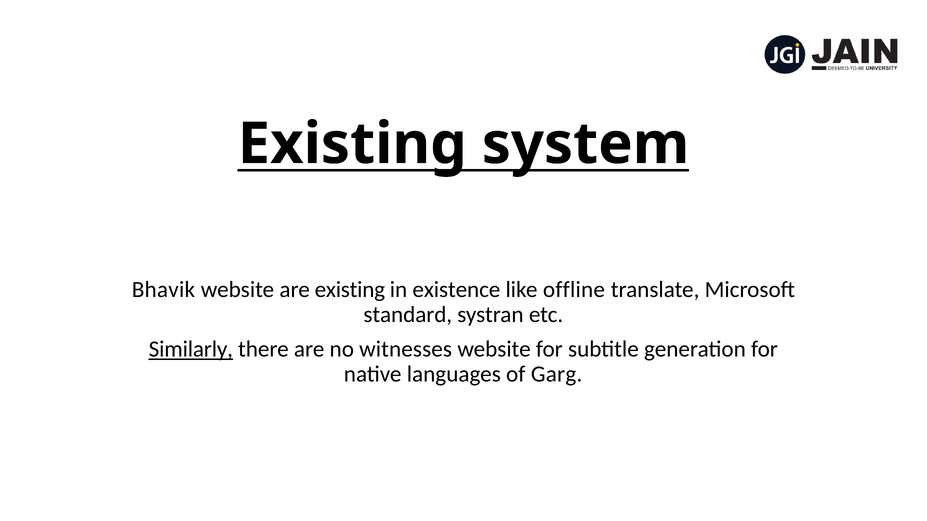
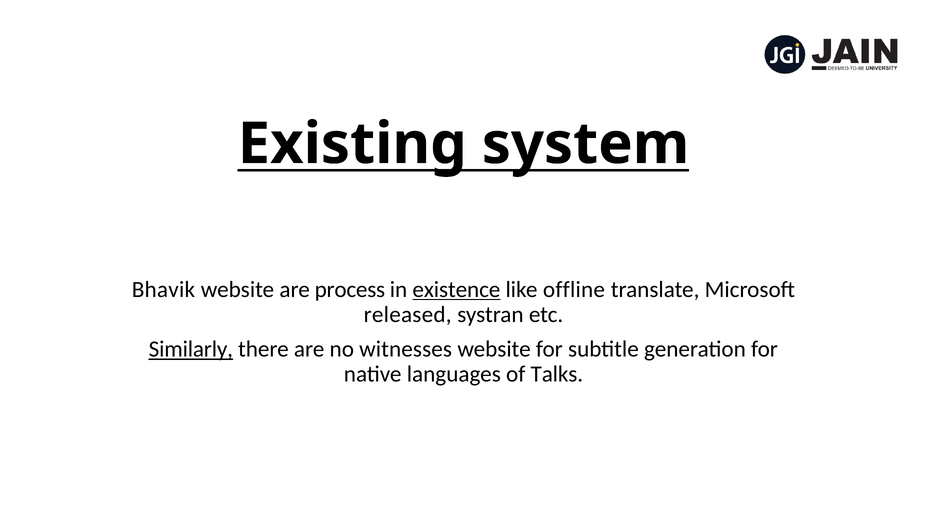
are existing: existing -> process
existence underline: none -> present
standard: standard -> released
Garg: Garg -> Talks
